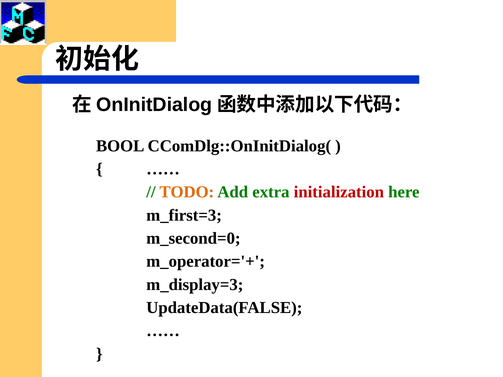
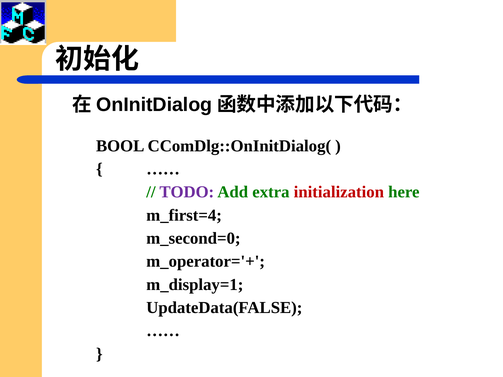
TODO colour: orange -> purple
m_first=3: m_first=3 -> m_first=4
m_display=3: m_display=3 -> m_display=1
